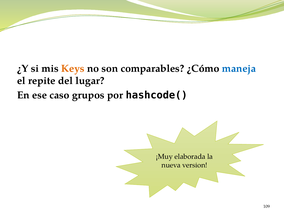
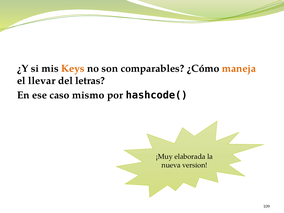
maneja colour: blue -> orange
repite: repite -> llevar
lugar: lugar -> letras
grupos: grupos -> mismo
